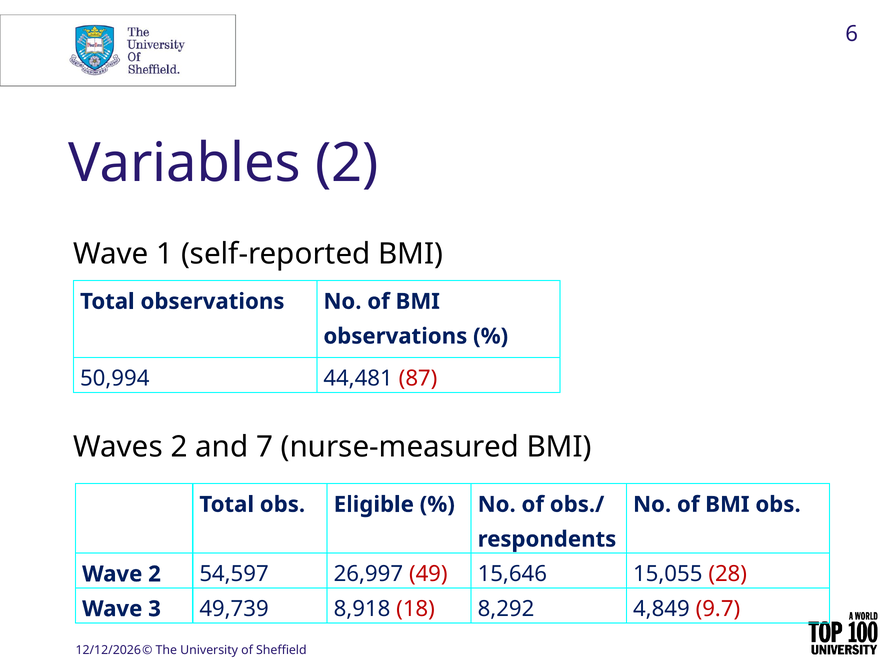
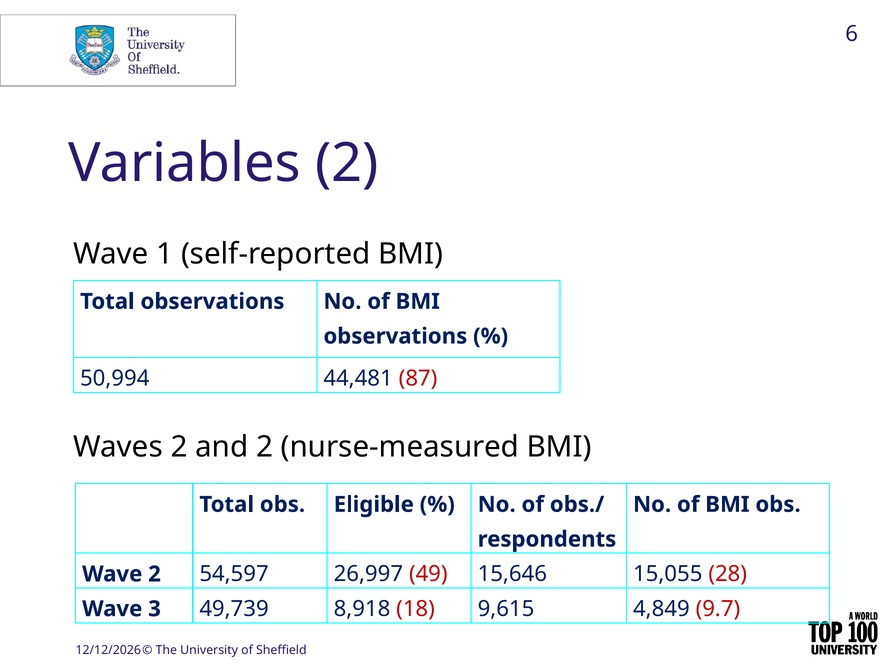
and 7: 7 -> 2
8,292: 8,292 -> 9,615
